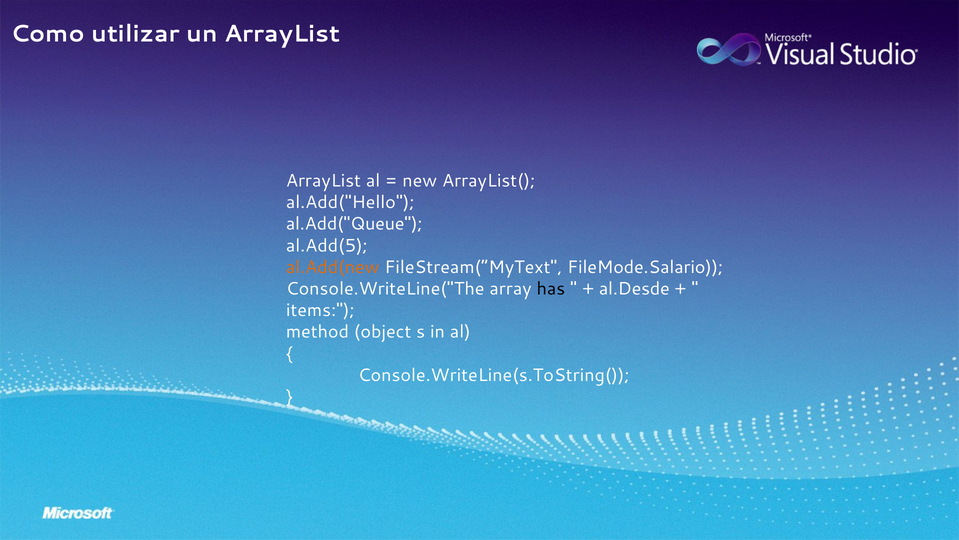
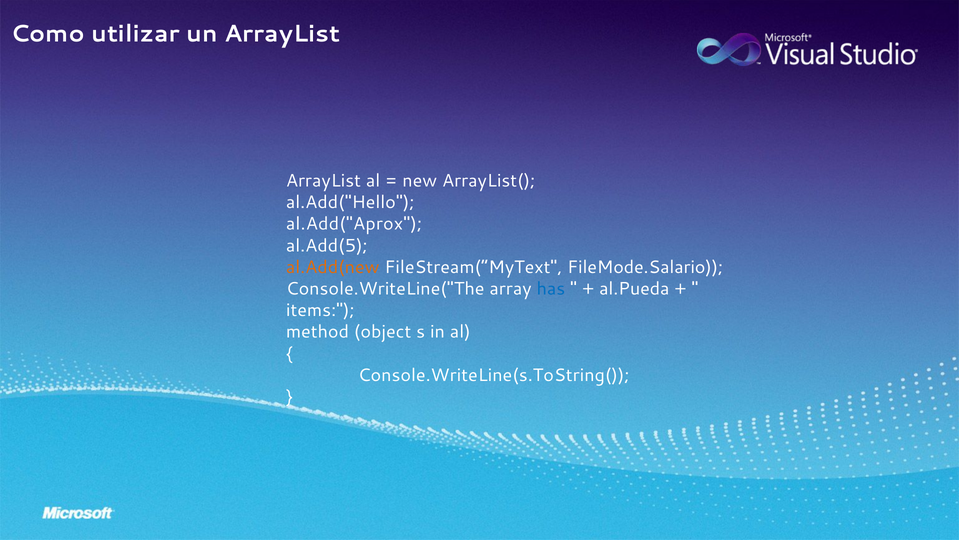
al.Add("Queue: al.Add("Queue -> al.Add("Aprox
has colour: black -> blue
al.Desde: al.Desde -> al.Pueda
